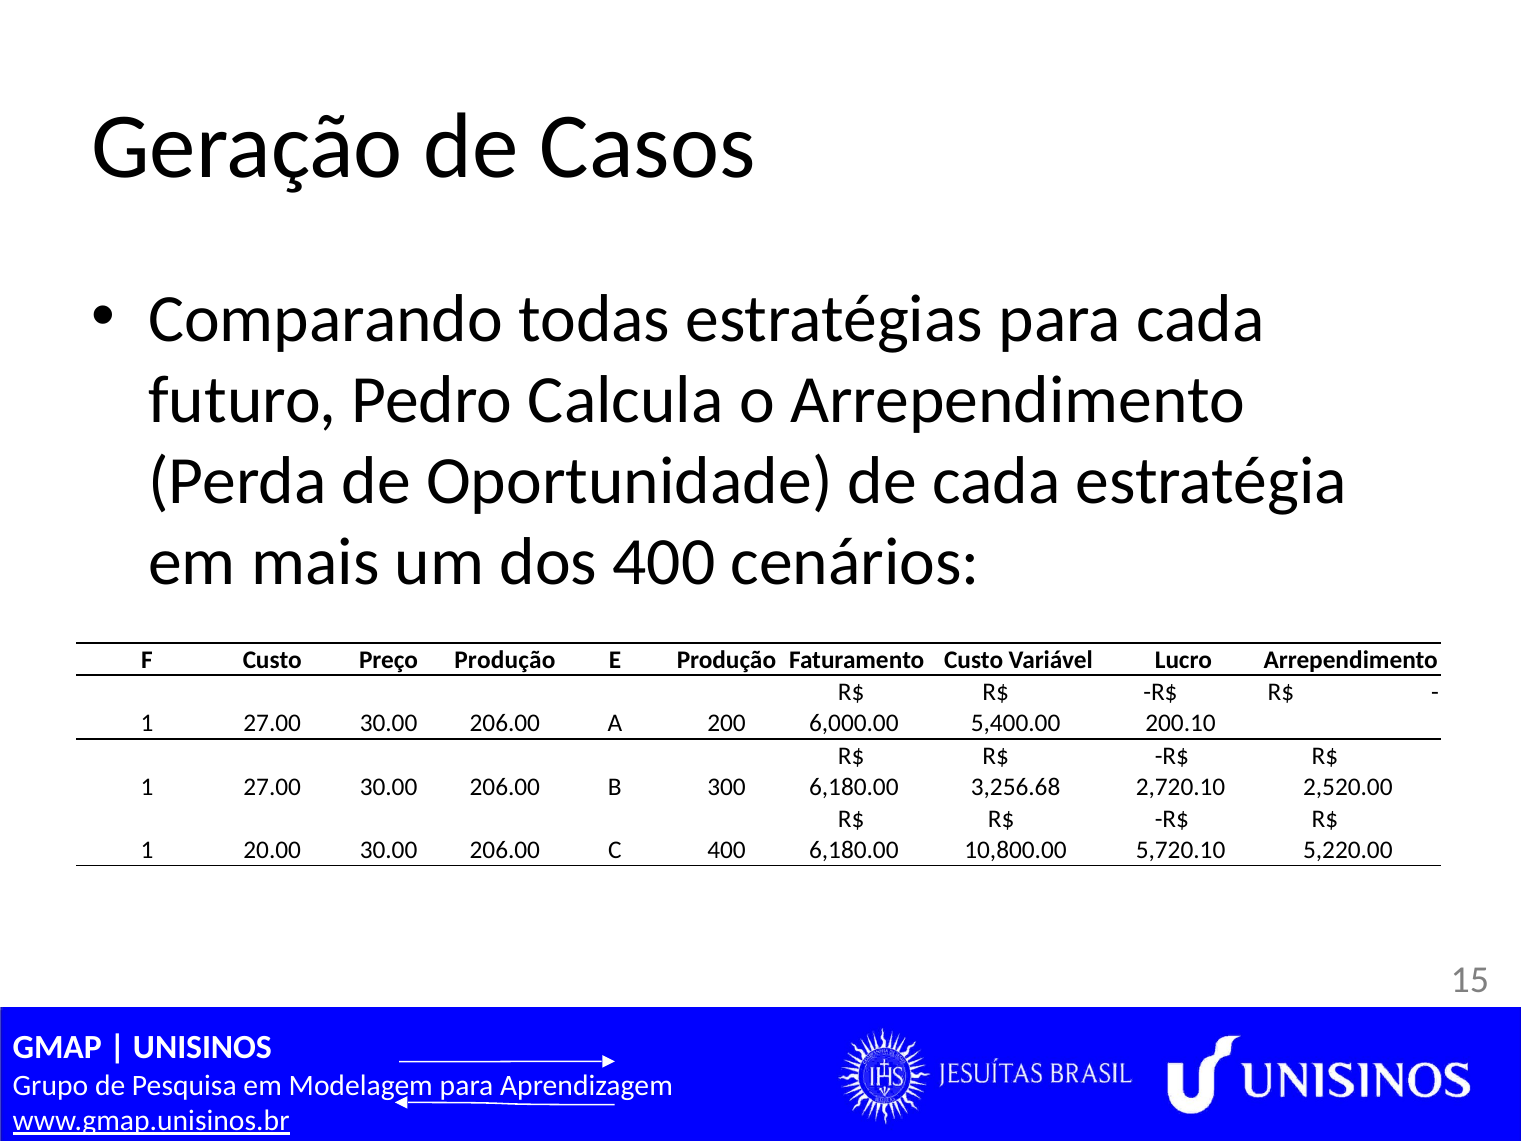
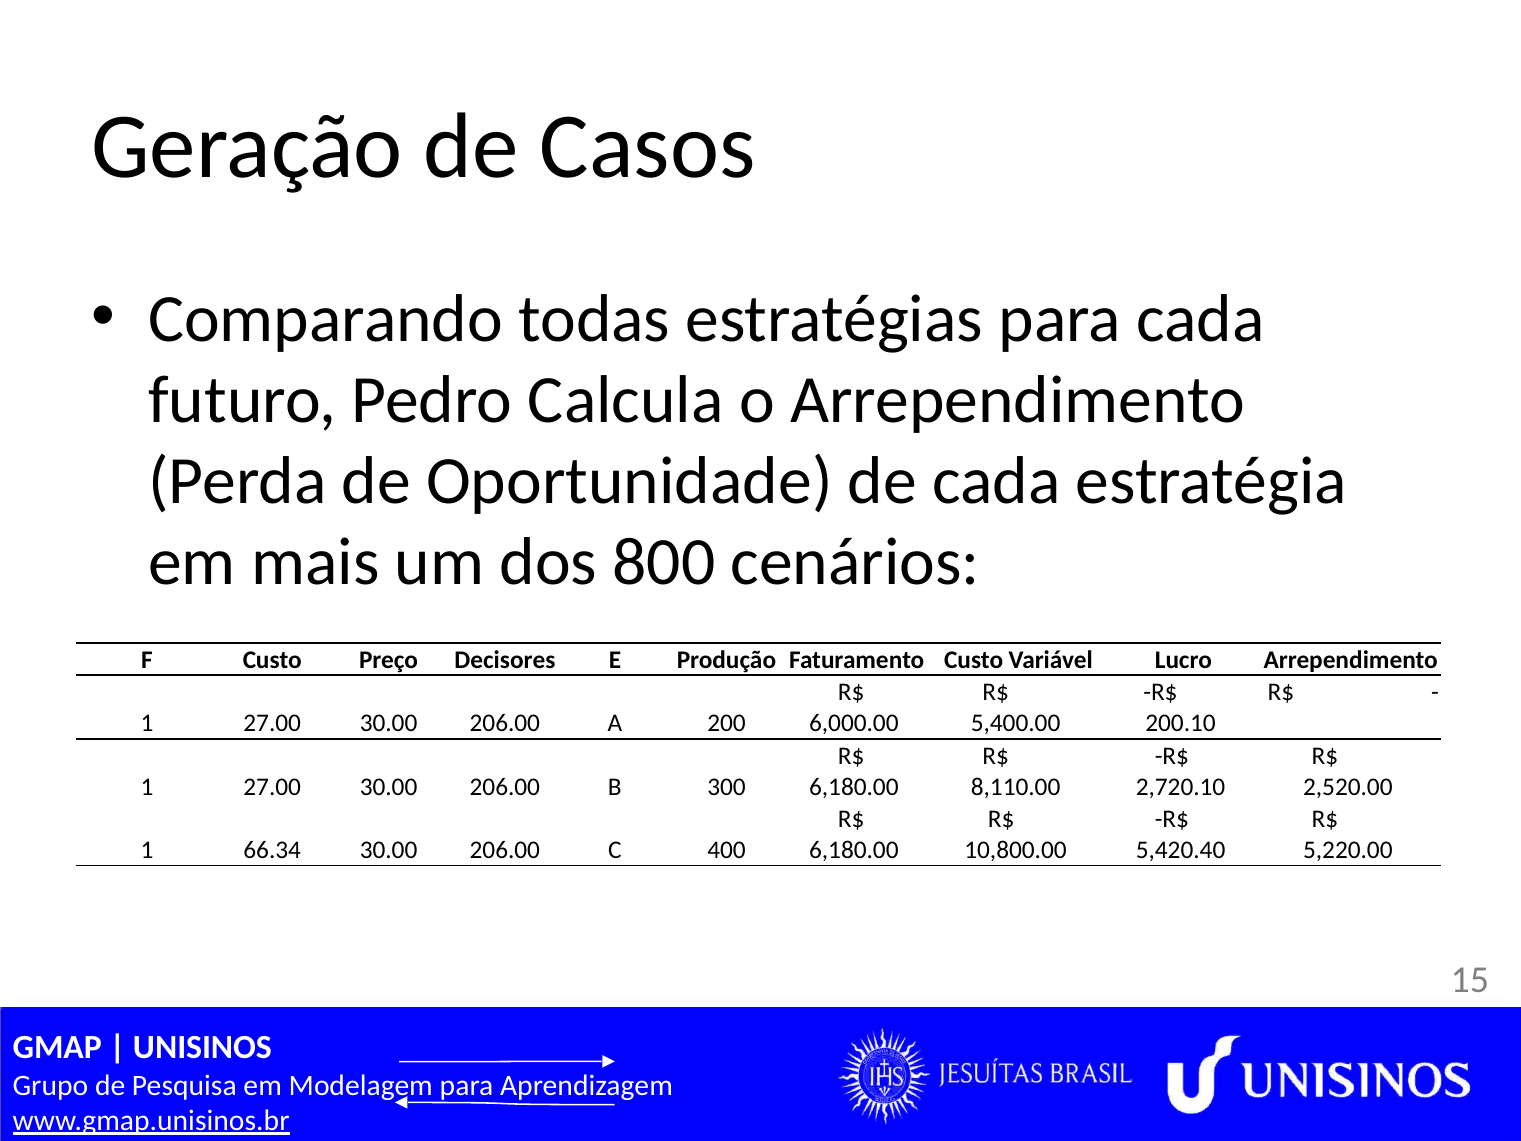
dos 400: 400 -> 800
Preço Produção: Produção -> Decisores
3,256.68: 3,256.68 -> 8,110.00
20.00: 20.00 -> 66.34
5,720.10: 5,720.10 -> 5,420.40
